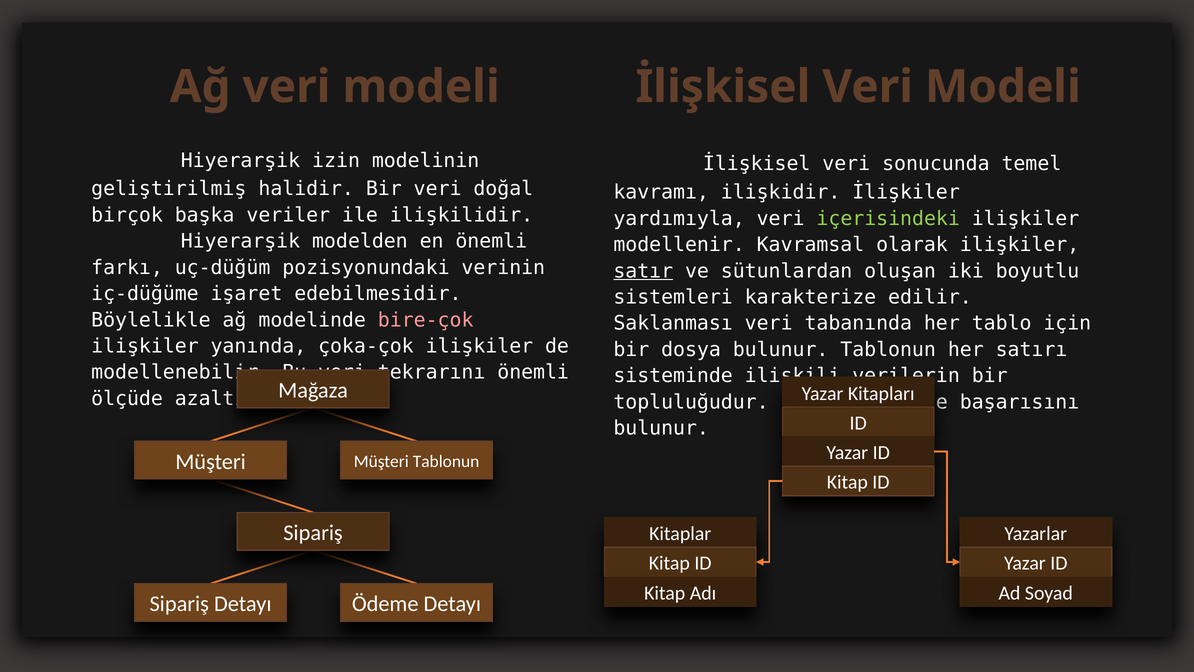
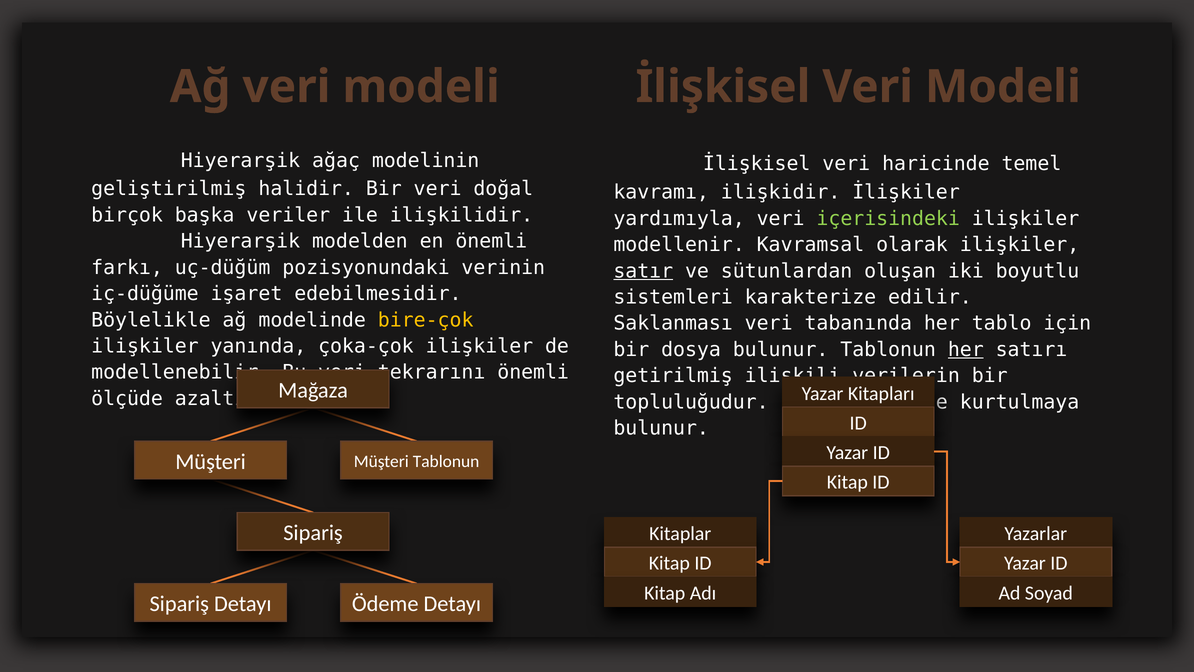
izin: izin -> ağaç
sonucunda: sonucunda -> haricinde
bire-çok colour: pink -> yellow
her at (966, 349) underline: none -> present
sisteminde: sisteminde -> getirilmiş
başarısını: başarısını -> kurtulmaya
